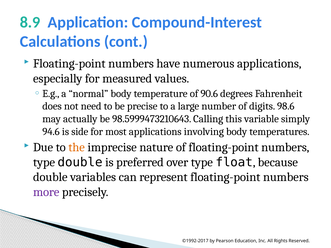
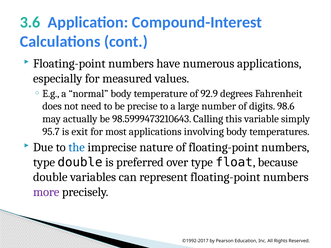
8.9: 8.9 -> 3.6
90.6: 90.6 -> 92.9
94.6: 94.6 -> 95.7
side: side -> exit
the colour: orange -> blue
